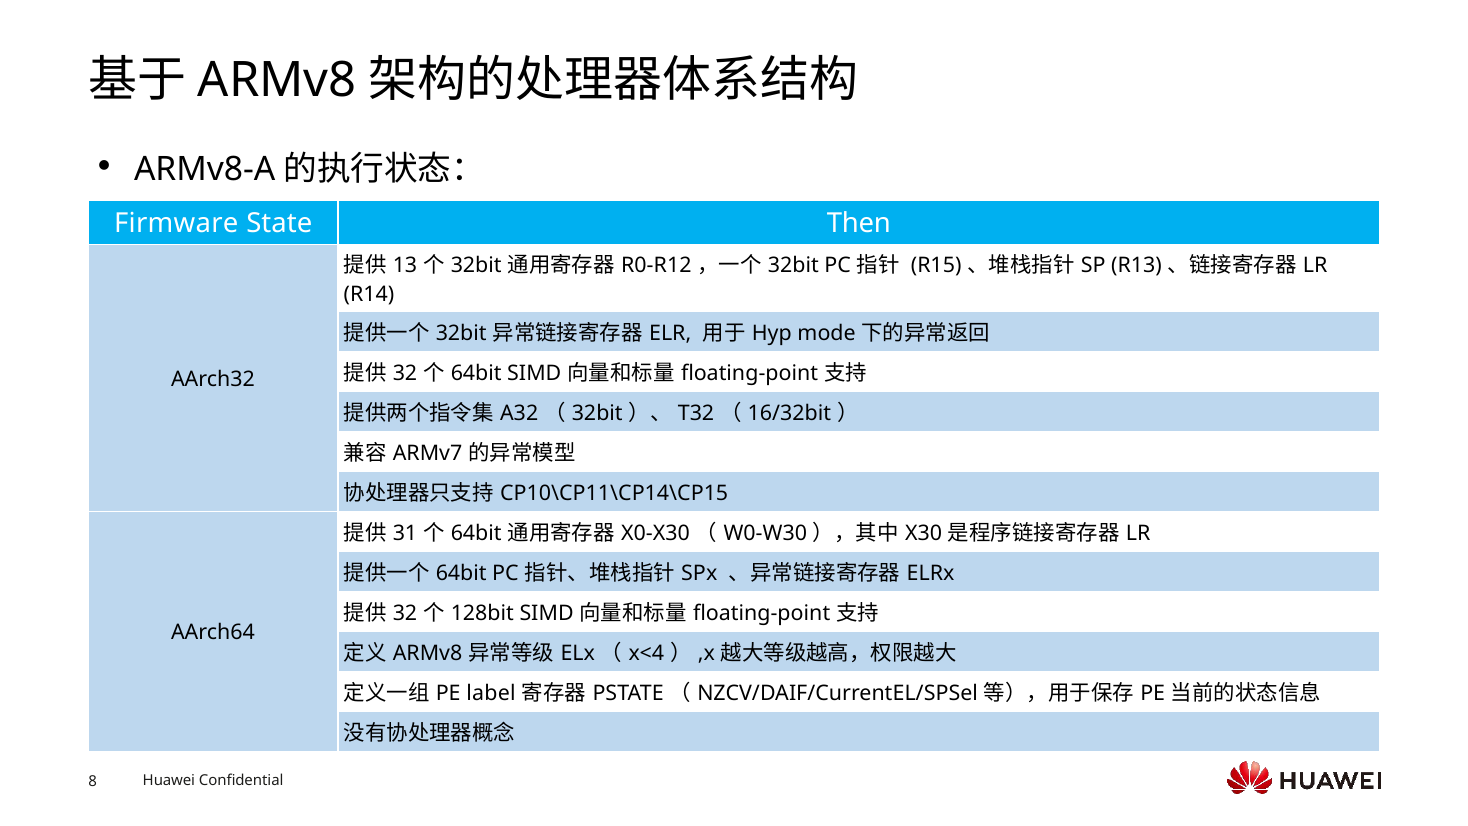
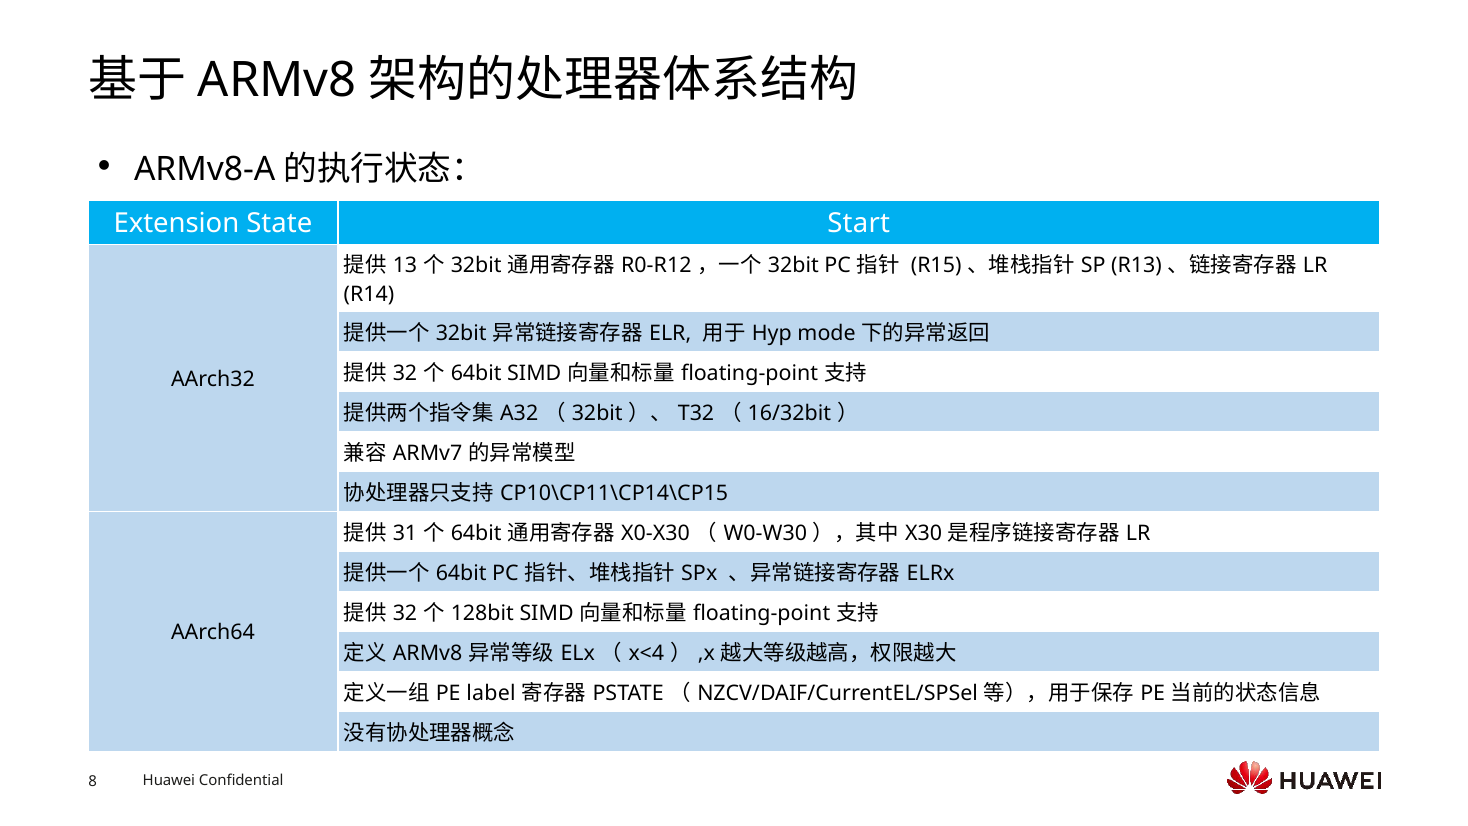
Firmware: Firmware -> Extension
Then: Then -> Start
